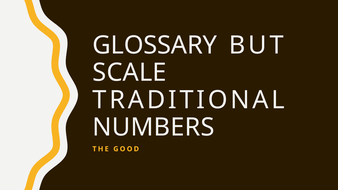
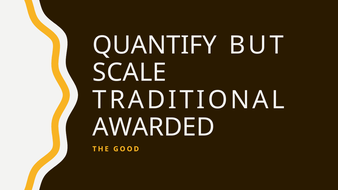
GLOSSARY: GLOSSARY -> QUANTIFY
NUMBERS: NUMBERS -> AWARDED
